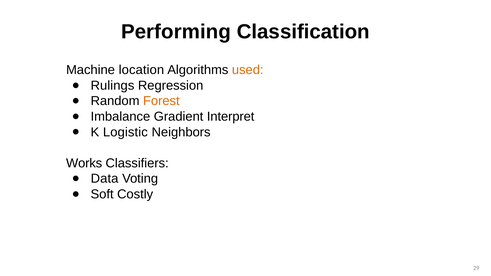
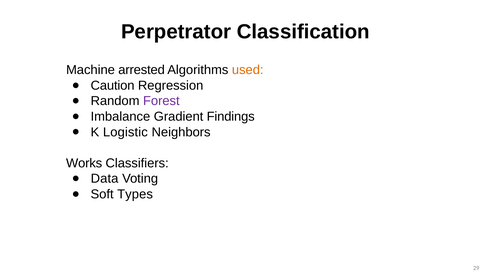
Performing: Performing -> Perpetrator
location: location -> arrested
Rulings: Rulings -> Caution
Forest colour: orange -> purple
Interpret: Interpret -> Findings
Costly: Costly -> Types
